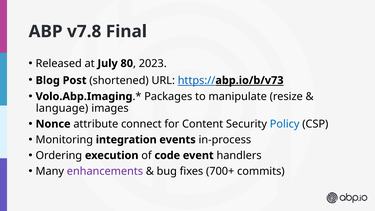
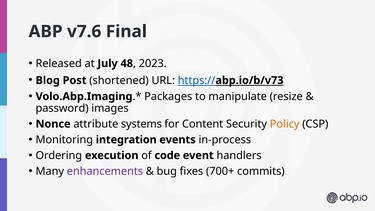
v7.8: v7.8 -> v7.6
80: 80 -> 48
language: language -> password
connect: connect -> systems
Policy colour: blue -> orange
